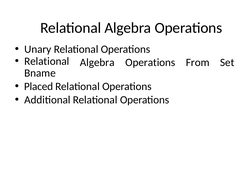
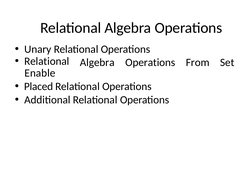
Bname: Bname -> Enable
